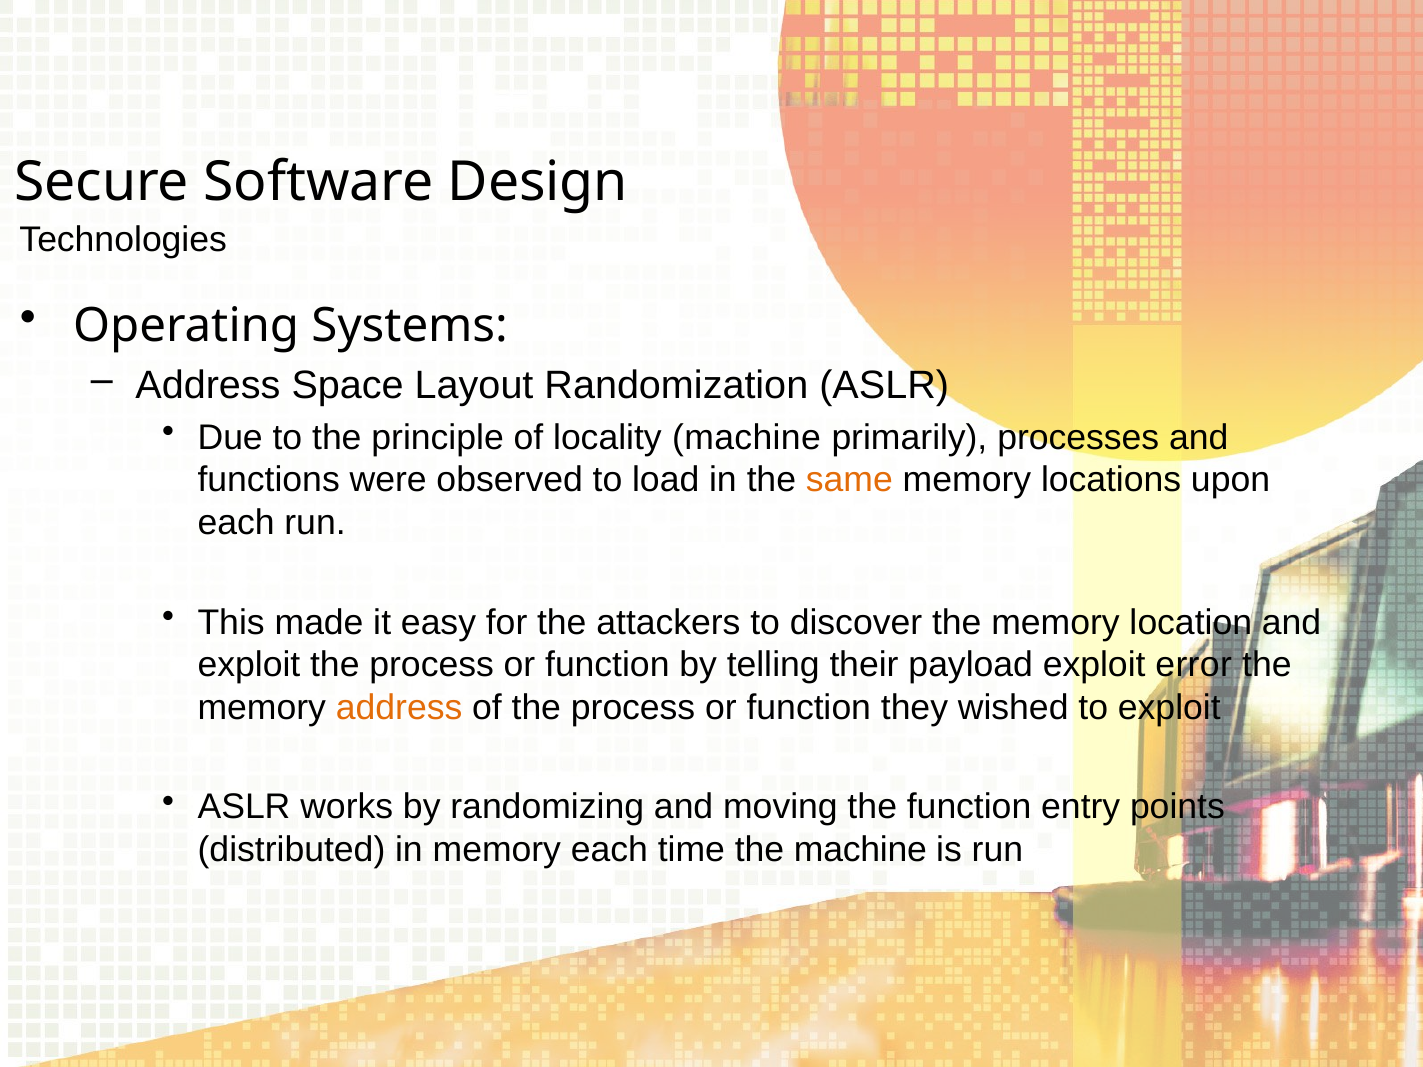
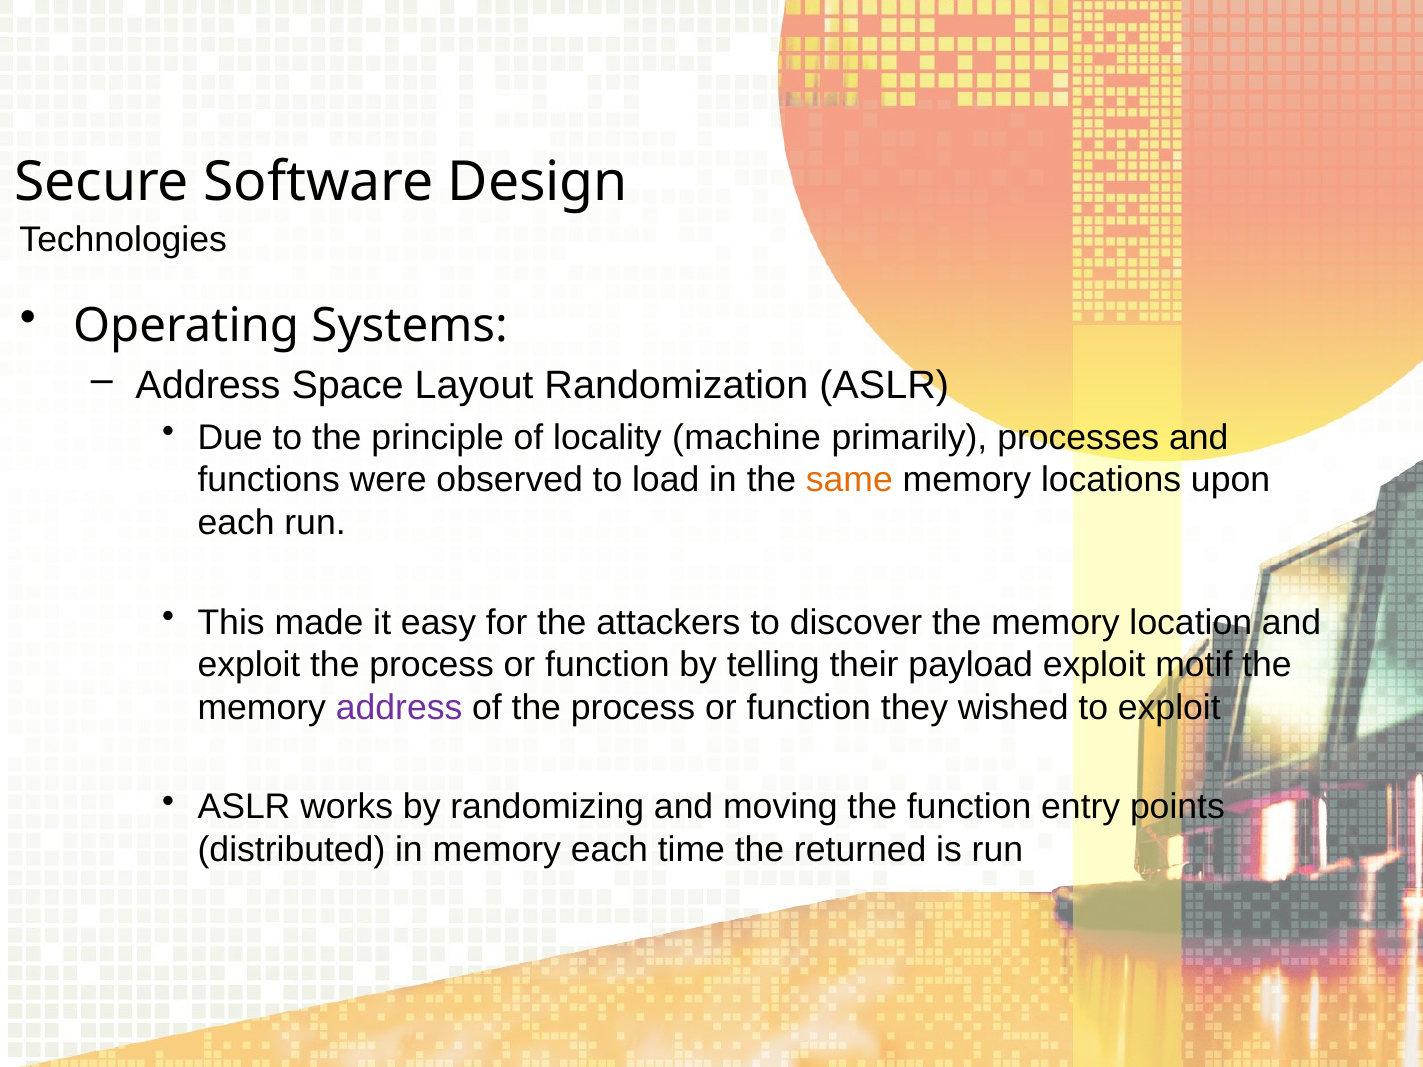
error: error -> motif
address at (399, 708) colour: orange -> purple
the machine: machine -> returned
